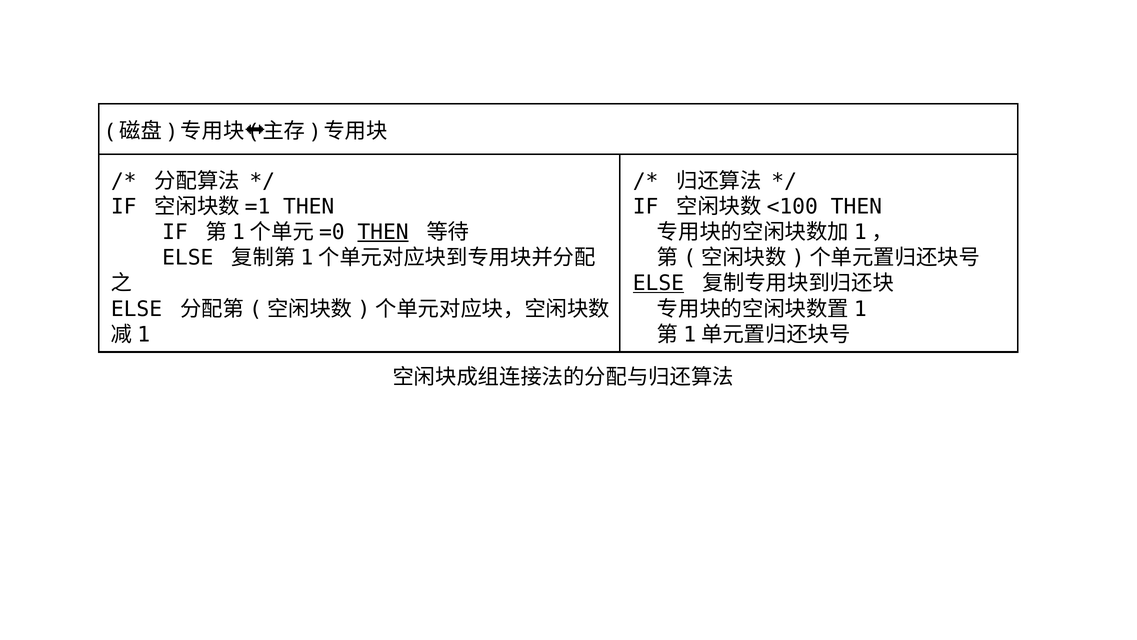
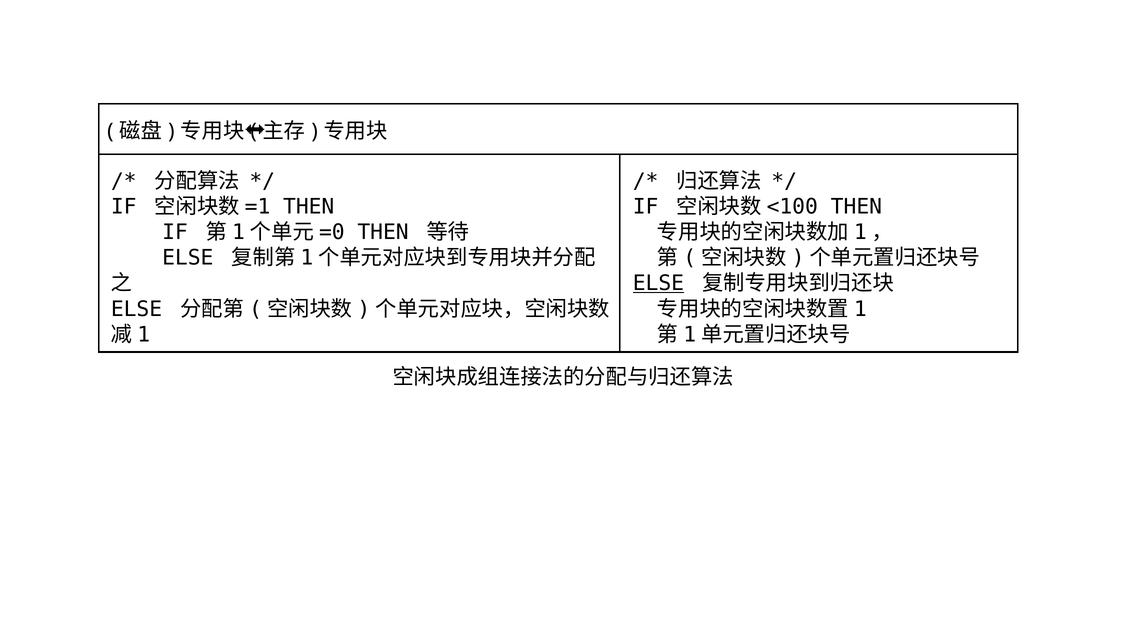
THEN at (383, 232) underline: present -> none
